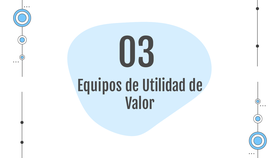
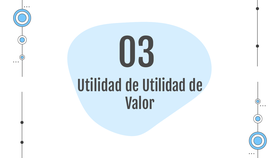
Equipos at (100, 86): Equipos -> Utilidad
